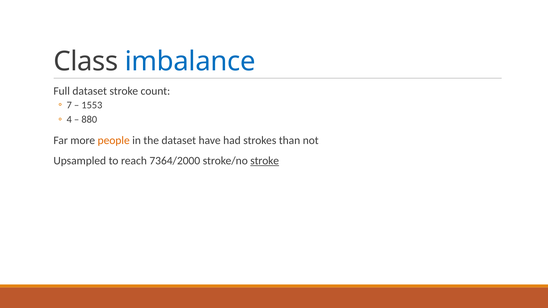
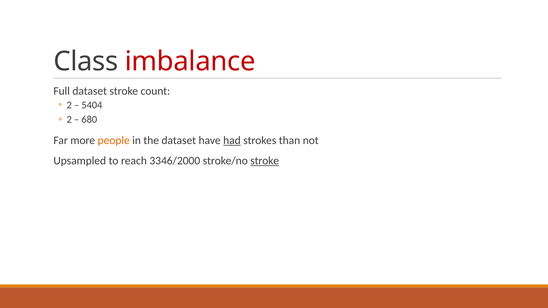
imbalance colour: blue -> red
7 at (69, 105): 7 -> 2
1553: 1553 -> 5404
4 at (69, 120): 4 -> 2
880: 880 -> 680
had underline: none -> present
7364/2000: 7364/2000 -> 3346/2000
